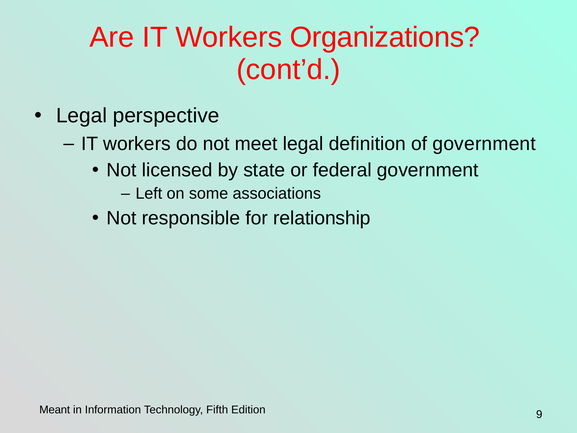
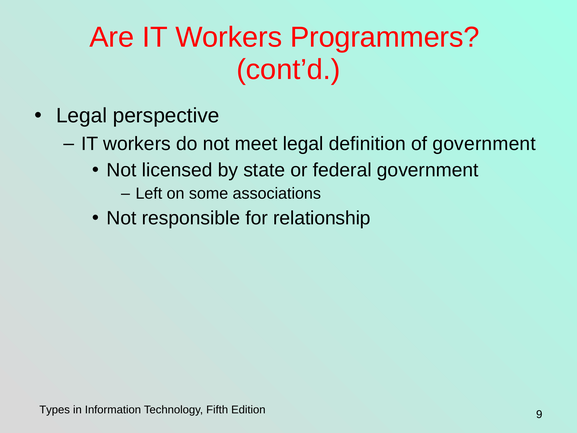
Organizations: Organizations -> Programmers
Meant: Meant -> Types
